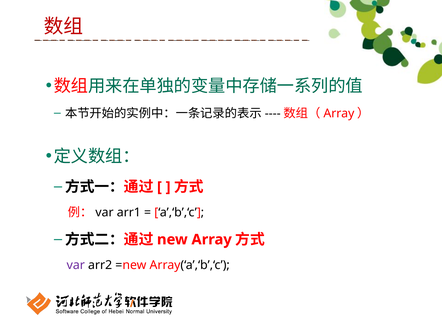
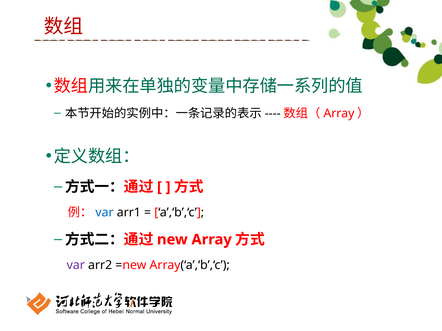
var at (104, 213) colour: black -> blue
